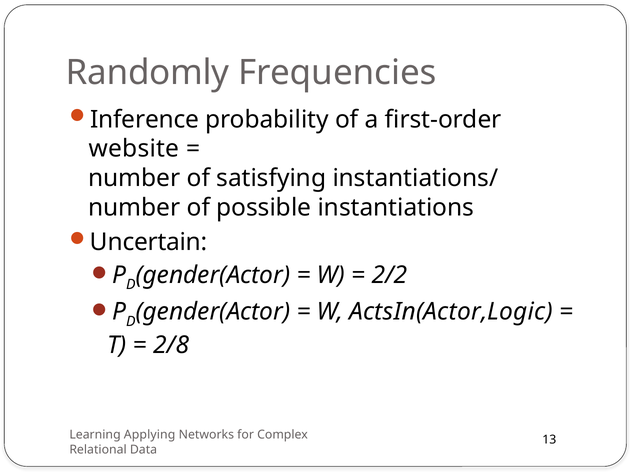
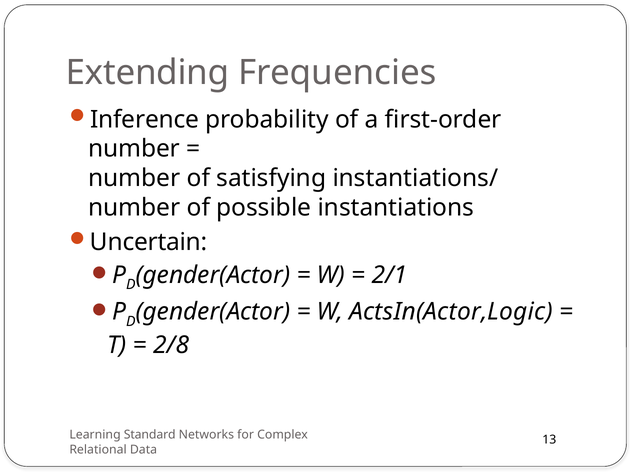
Randomly: Randomly -> Extending
website at (134, 149): website -> number
2/2: 2/2 -> 2/1
Applying: Applying -> Standard
